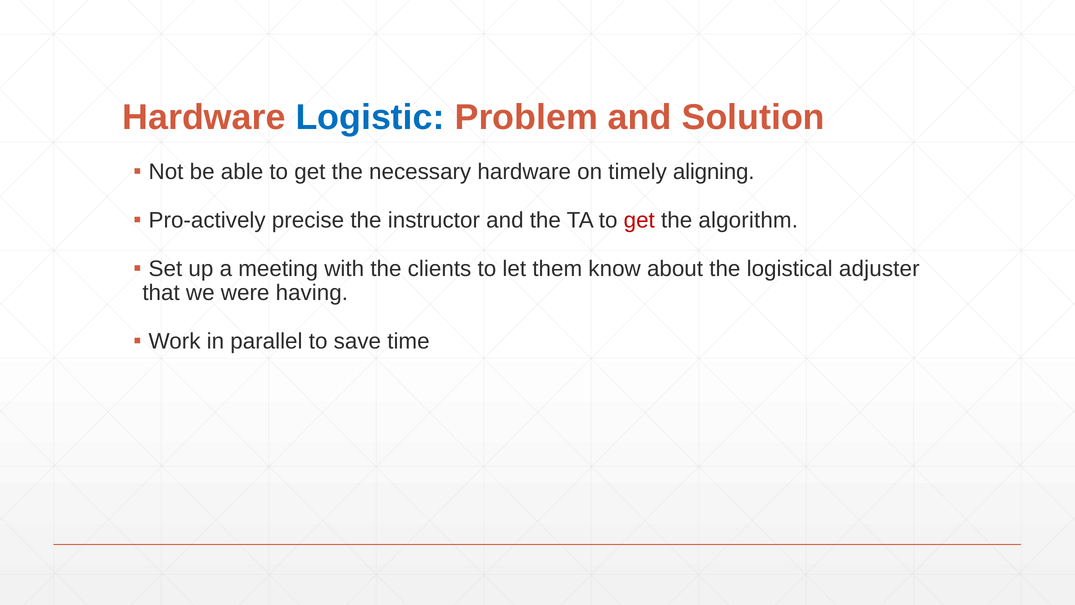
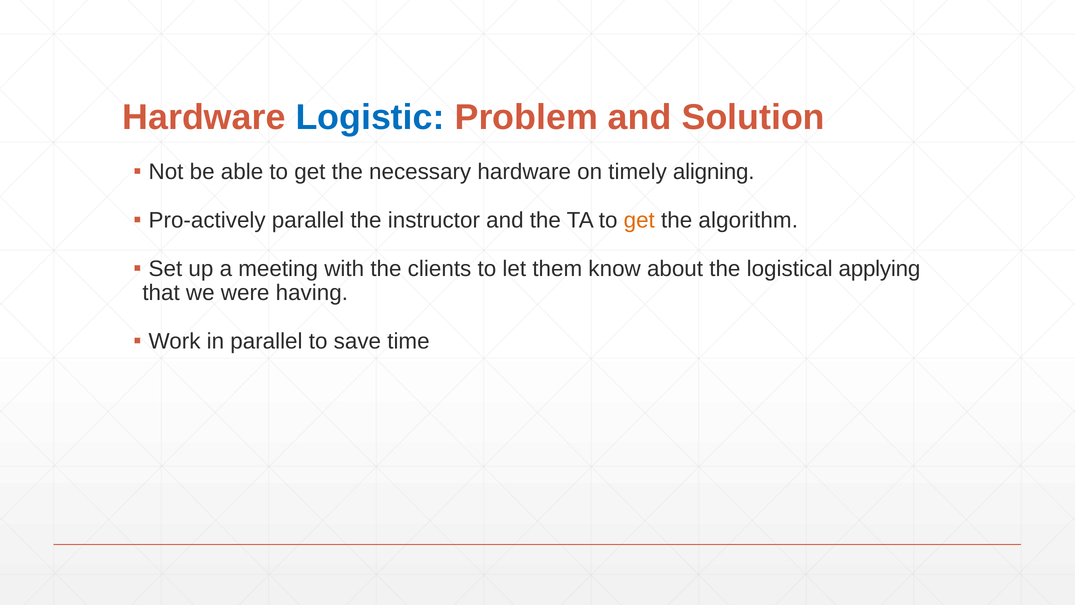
Pro-actively precise: precise -> parallel
get at (639, 220) colour: red -> orange
adjuster: adjuster -> applying
